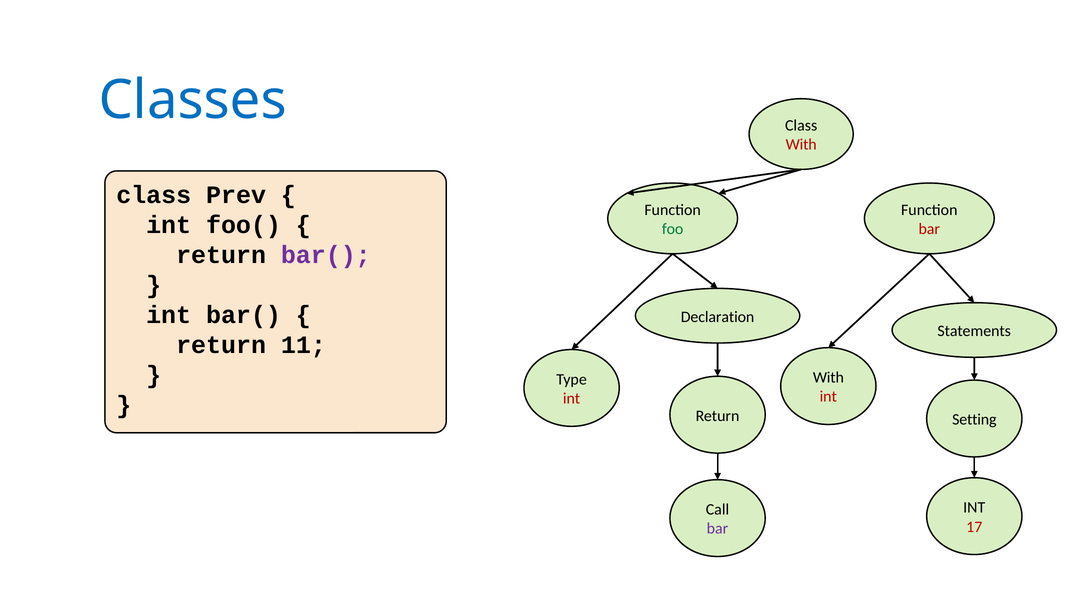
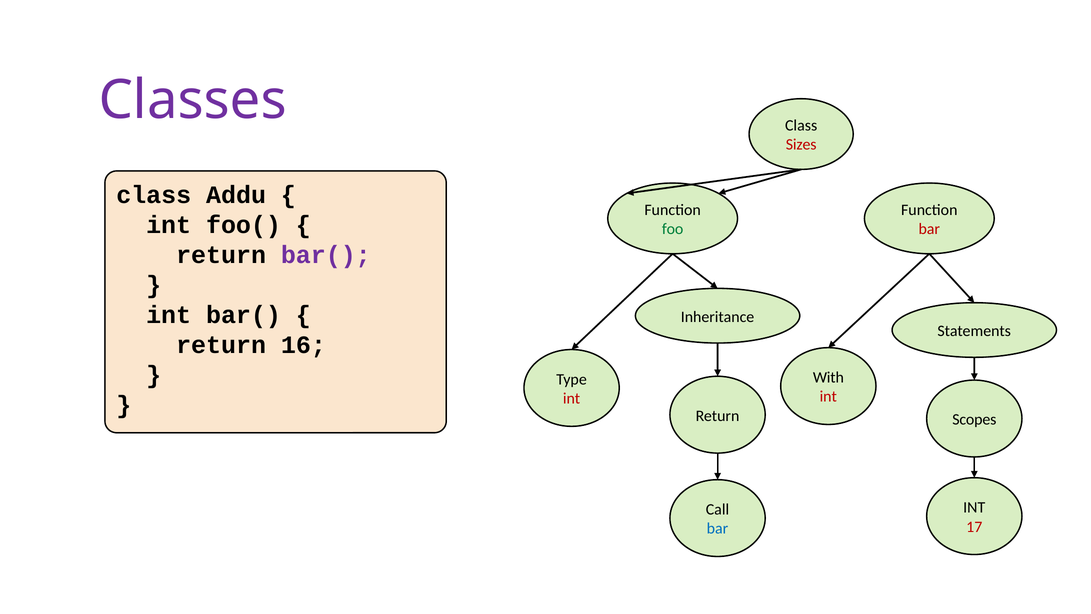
Classes colour: blue -> purple
With at (801, 145): With -> Sizes
Prev: Prev -> Addu
Declaration: Declaration -> Inheritance
11: 11 -> 16
Setting: Setting -> Scopes
bar at (717, 528) colour: purple -> blue
